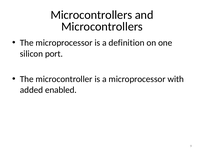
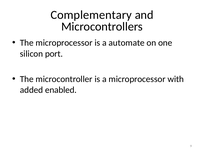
Microcontrollers at (91, 15): Microcontrollers -> Complementary
definition: definition -> automate
